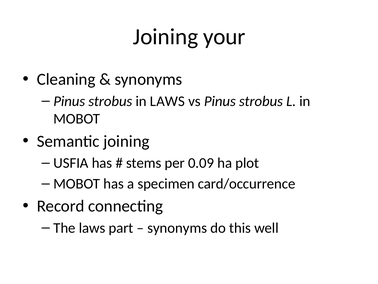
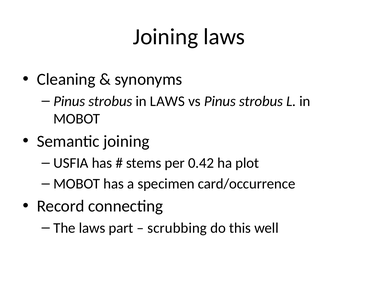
Joining your: your -> laws
0.09: 0.09 -> 0.42
synonyms at (177, 227): synonyms -> scrubbing
